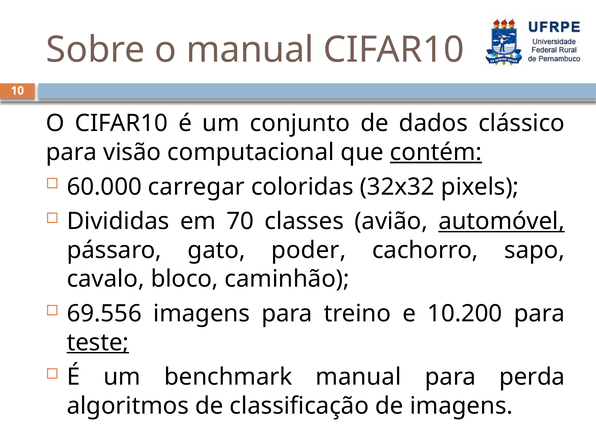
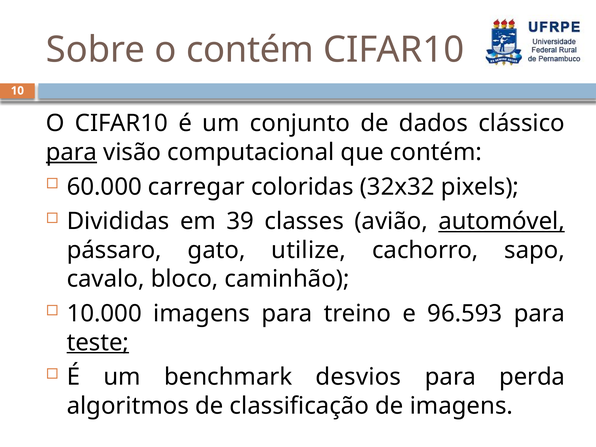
o manual: manual -> contém
para at (72, 152) underline: none -> present
contém at (436, 152) underline: present -> none
70: 70 -> 39
poder: poder -> utilize
69.556: 69.556 -> 10.000
10.200: 10.200 -> 96.593
benchmark manual: manual -> desvios
